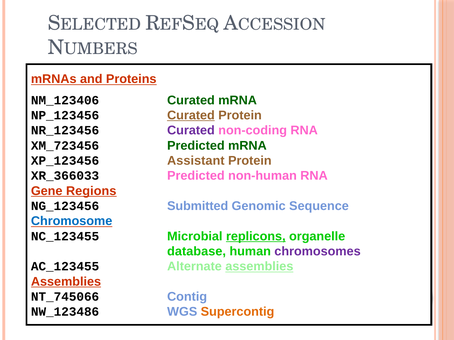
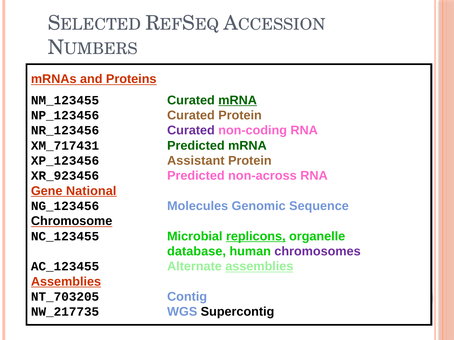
NM_123406: NM_123406 -> NM_123455
mRNA at (238, 100) underline: none -> present
Curated at (191, 115) underline: present -> none
XM_723456: XM_723456 -> XM_717431
XR_366033: XR_366033 -> XR_923456
non-human: non-human -> non-across
Regions: Regions -> National
Submitted: Submitted -> Molecules
Chromosome colour: blue -> black
NT_745066: NT_745066 -> NT_703205
NW_123486: NW_123486 -> NW_217735
Supercontig colour: orange -> black
